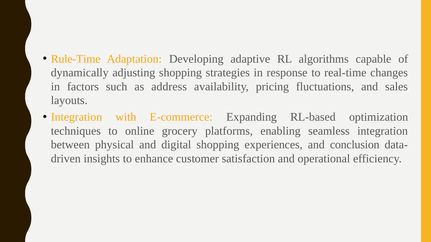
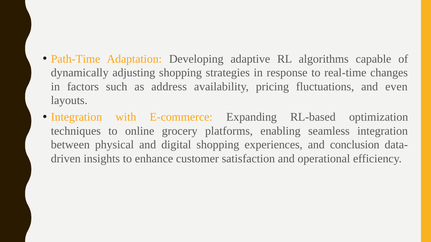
Rule-Time: Rule-Time -> Path-Time
sales: sales -> even
